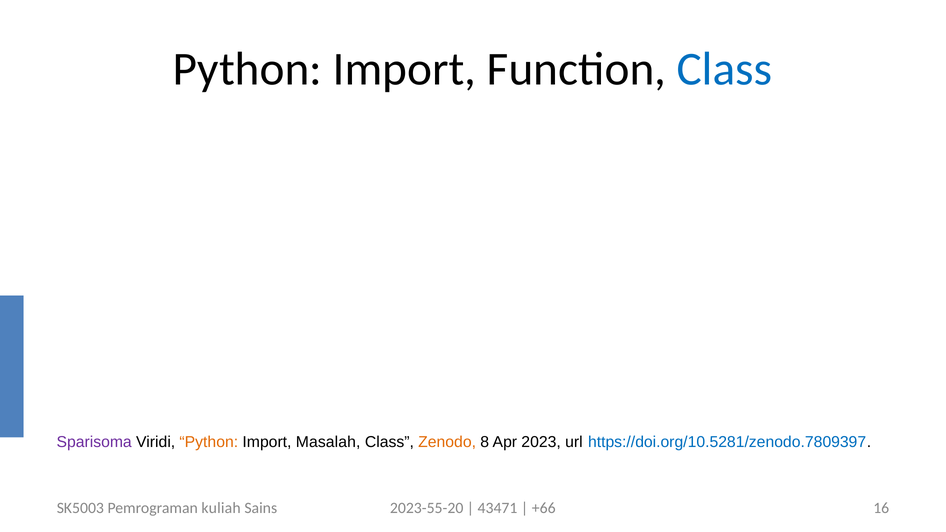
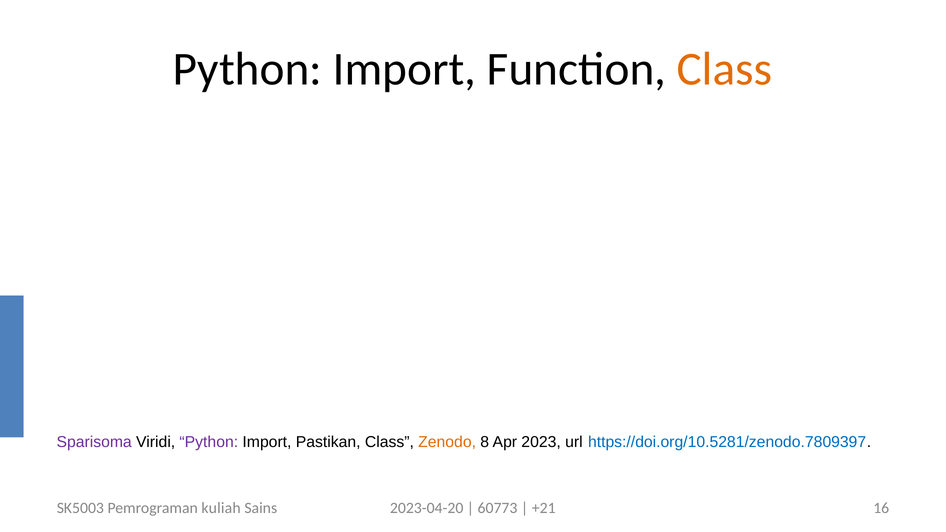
Class at (725, 69) colour: blue -> orange
Python at (209, 442) colour: orange -> purple
Masalah: Masalah -> Pastikan
2023-55-20: 2023-55-20 -> 2023-04-20
43471: 43471 -> 60773
+66: +66 -> +21
